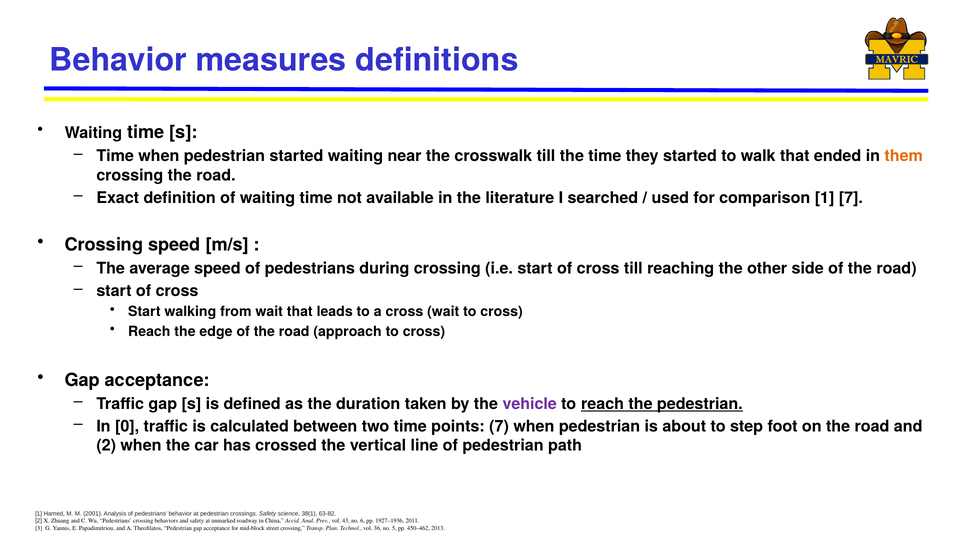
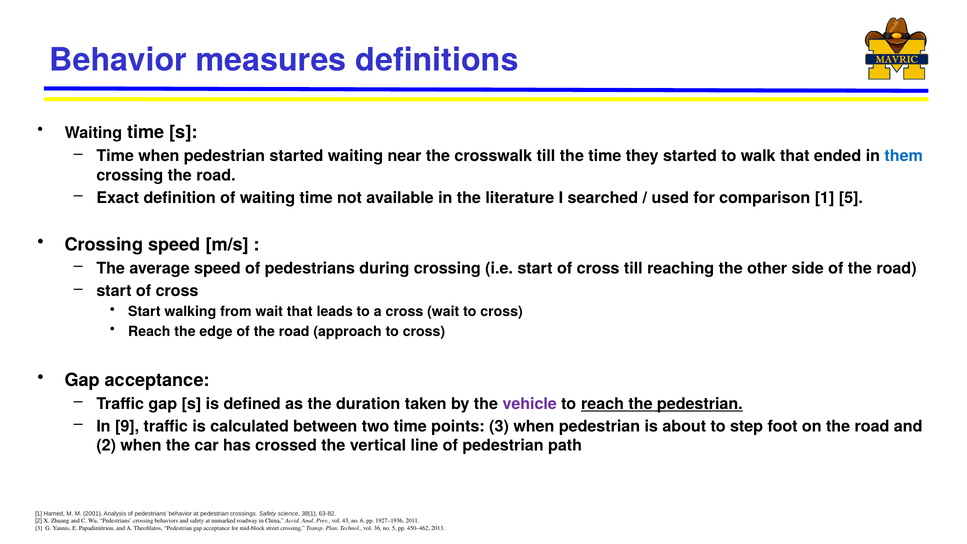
them colour: orange -> blue
1 7: 7 -> 5
0: 0 -> 9
points 7: 7 -> 3
